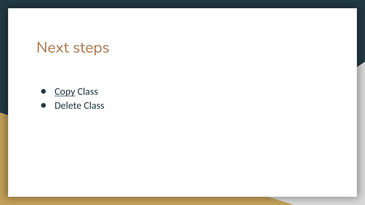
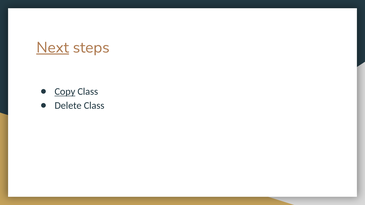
Next underline: none -> present
